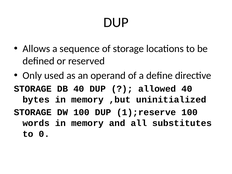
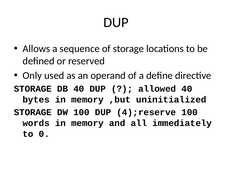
1);reserve: 1);reserve -> 4);reserve
substitutes: substitutes -> immediately
